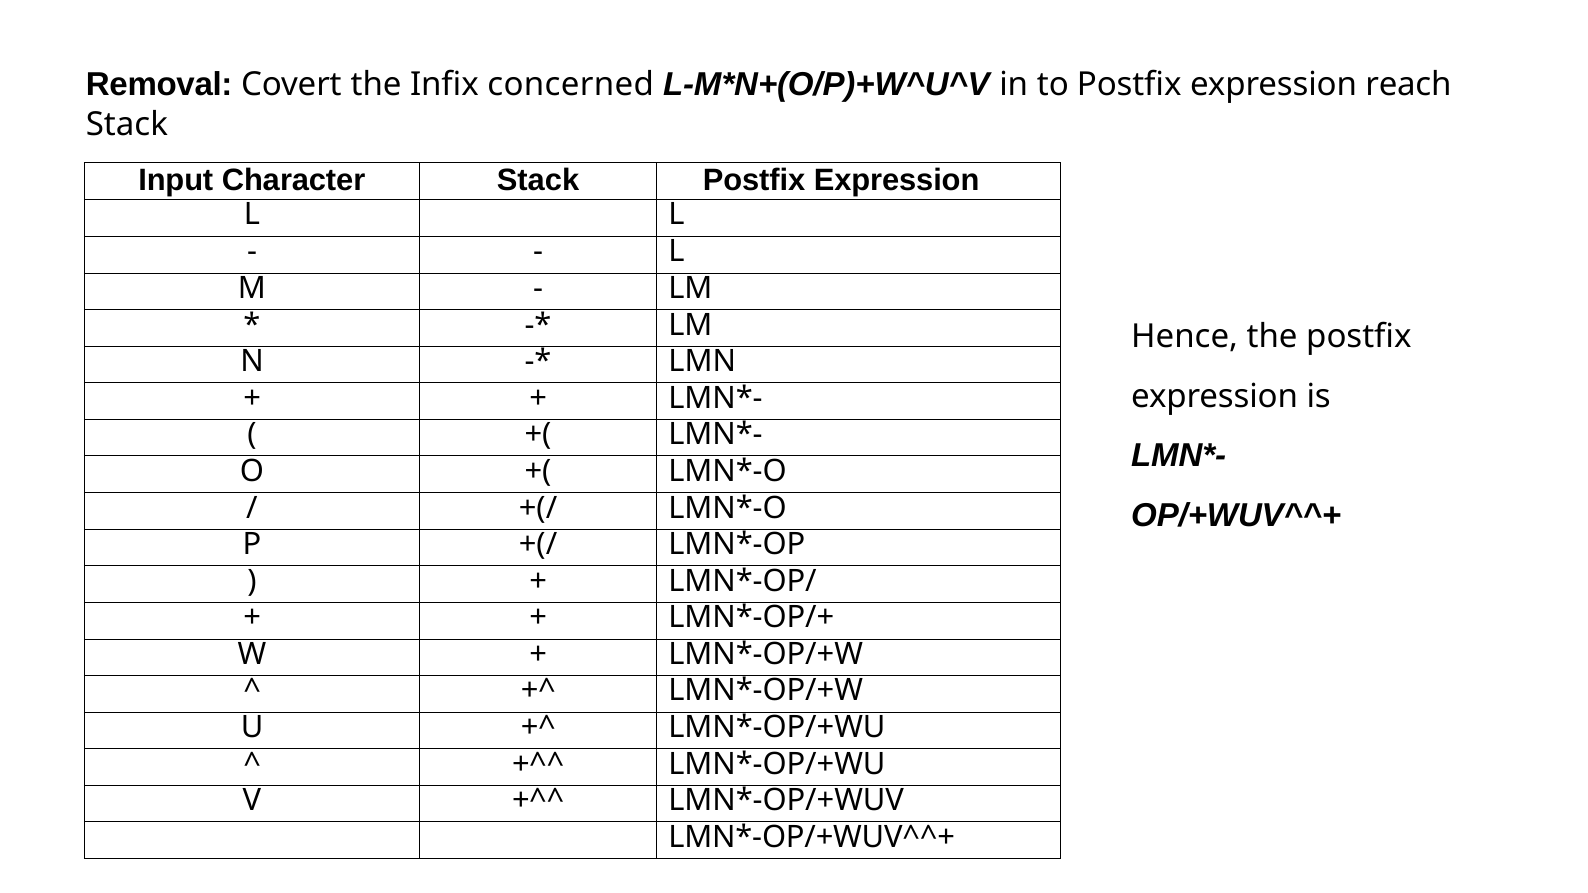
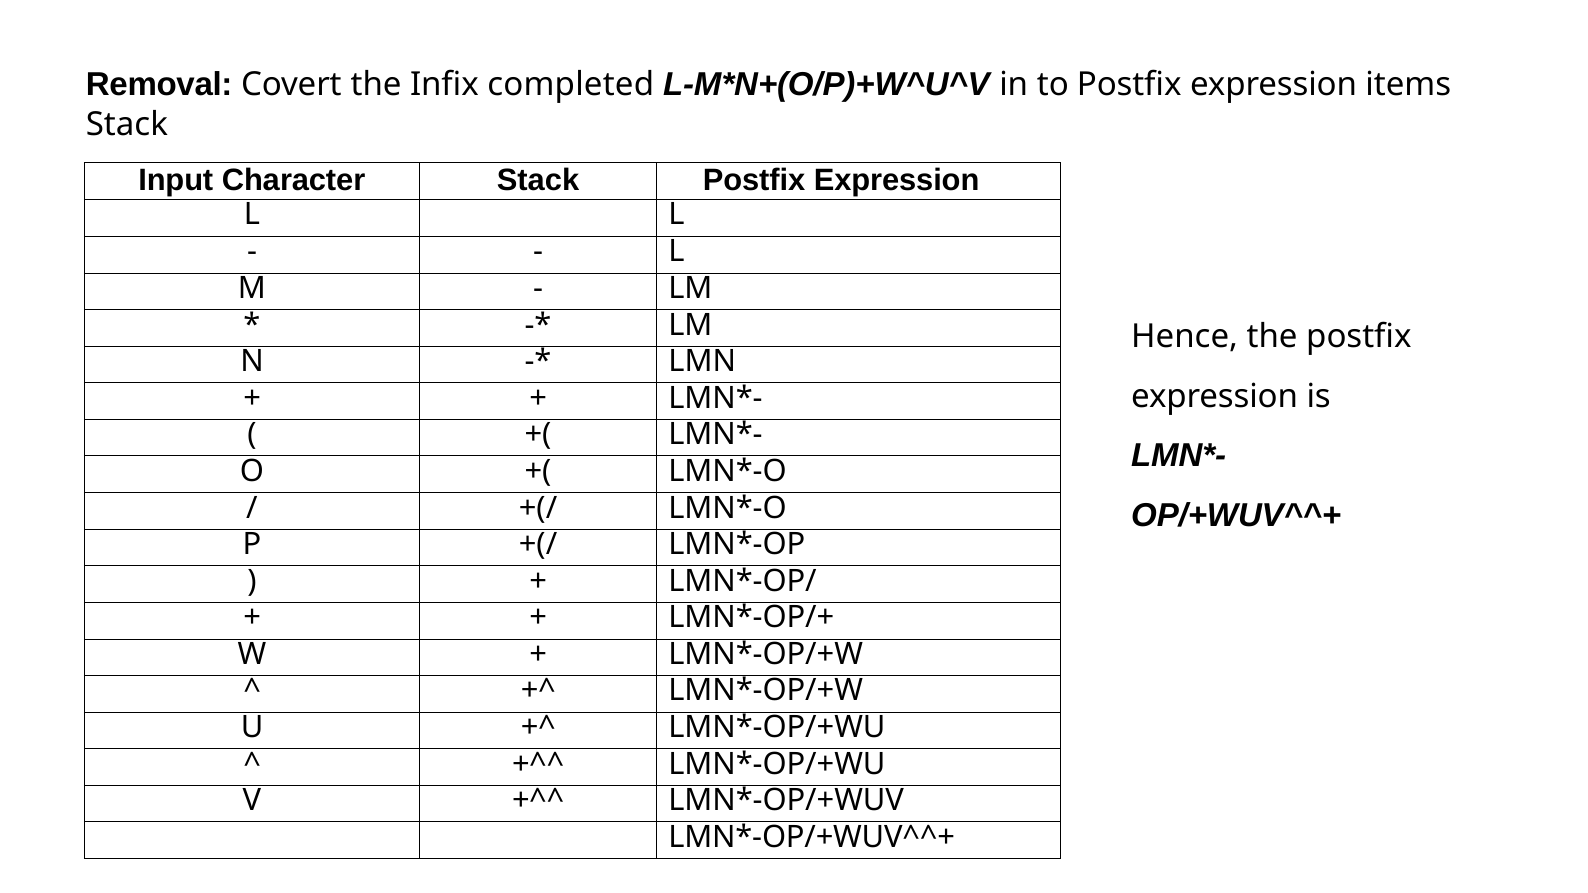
concerned: concerned -> completed
reach: reach -> items
